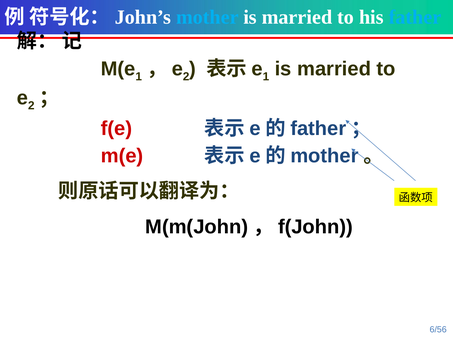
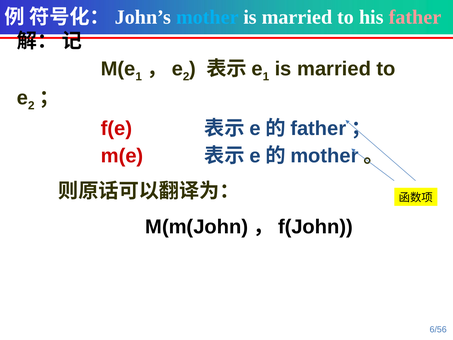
father at (415, 17) colour: light blue -> pink
